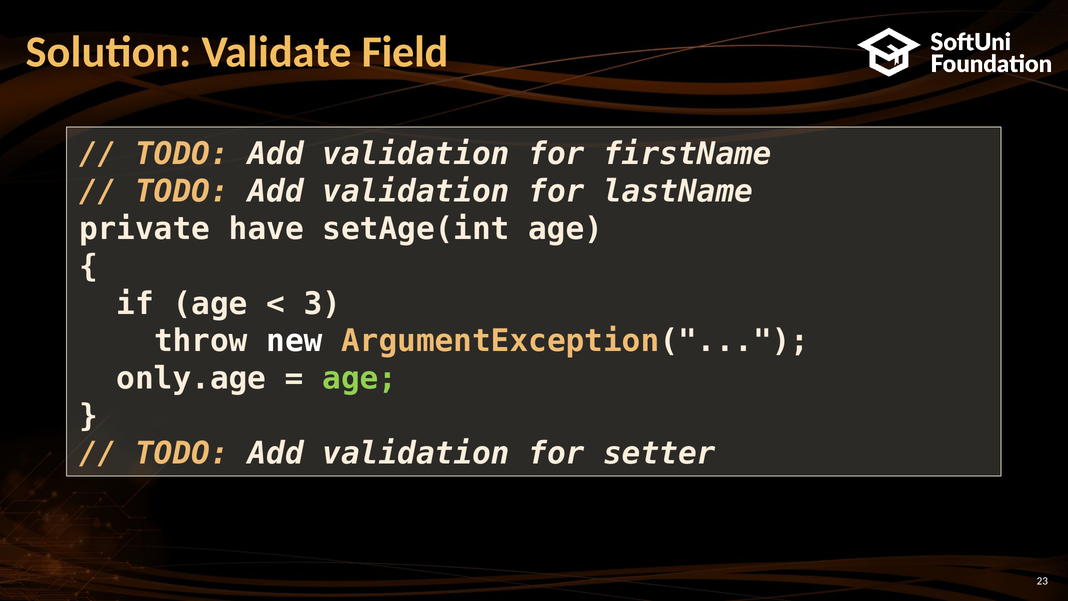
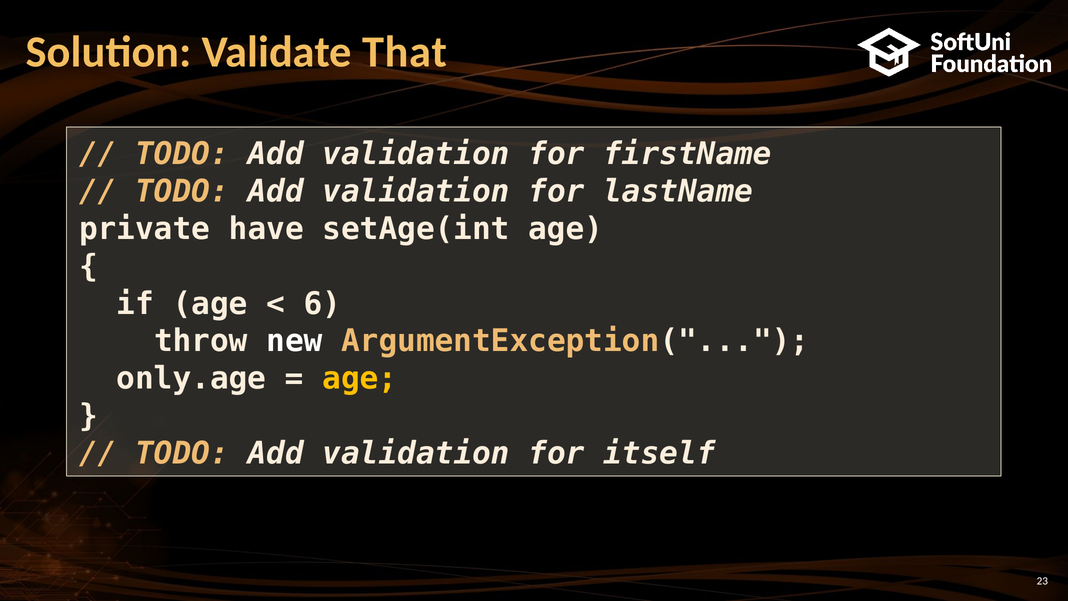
Field: Field -> That
3: 3 -> 6
age at (360, 378) colour: light green -> yellow
setter: setter -> itself
